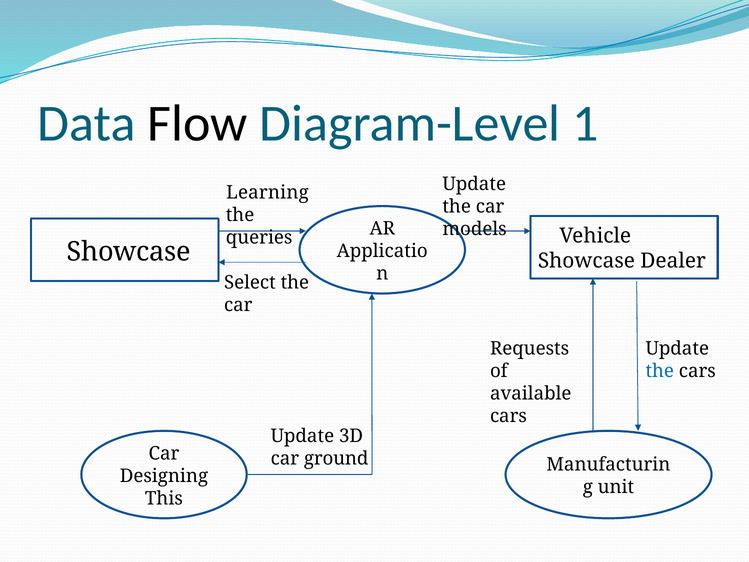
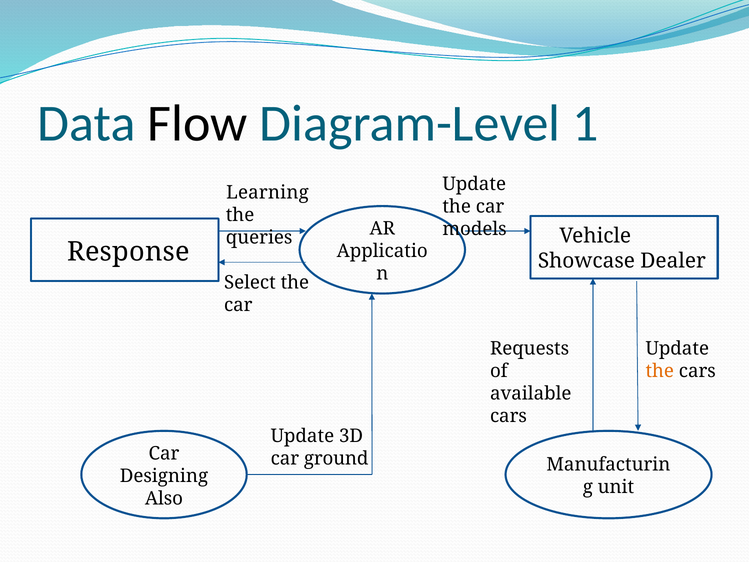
Showcase at (129, 252): Showcase -> Response
the at (660, 371) colour: blue -> orange
This: This -> Also
